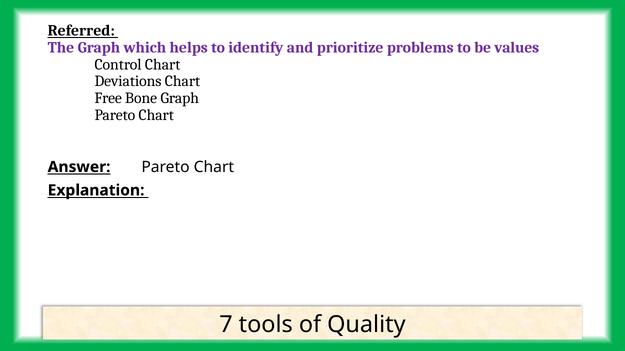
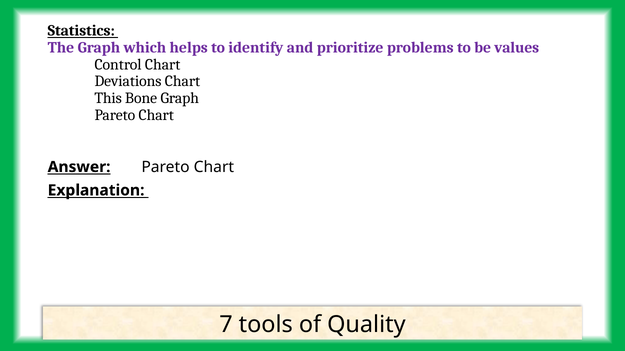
Referred: Referred -> Statistics
Free: Free -> This
